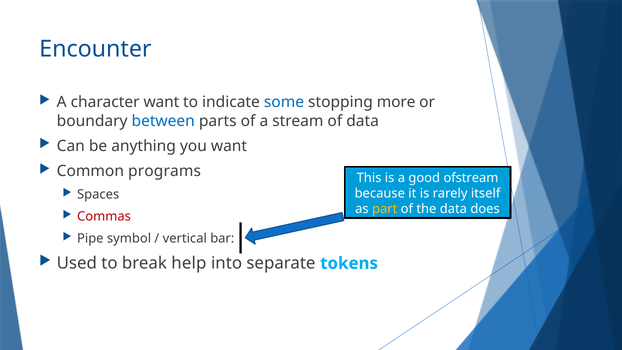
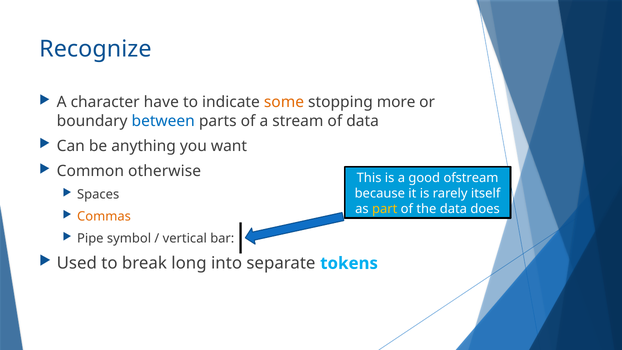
Encounter: Encounter -> Recognize
character want: want -> have
some colour: blue -> orange
programs: programs -> otherwise
Commas colour: red -> orange
help: help -> long
